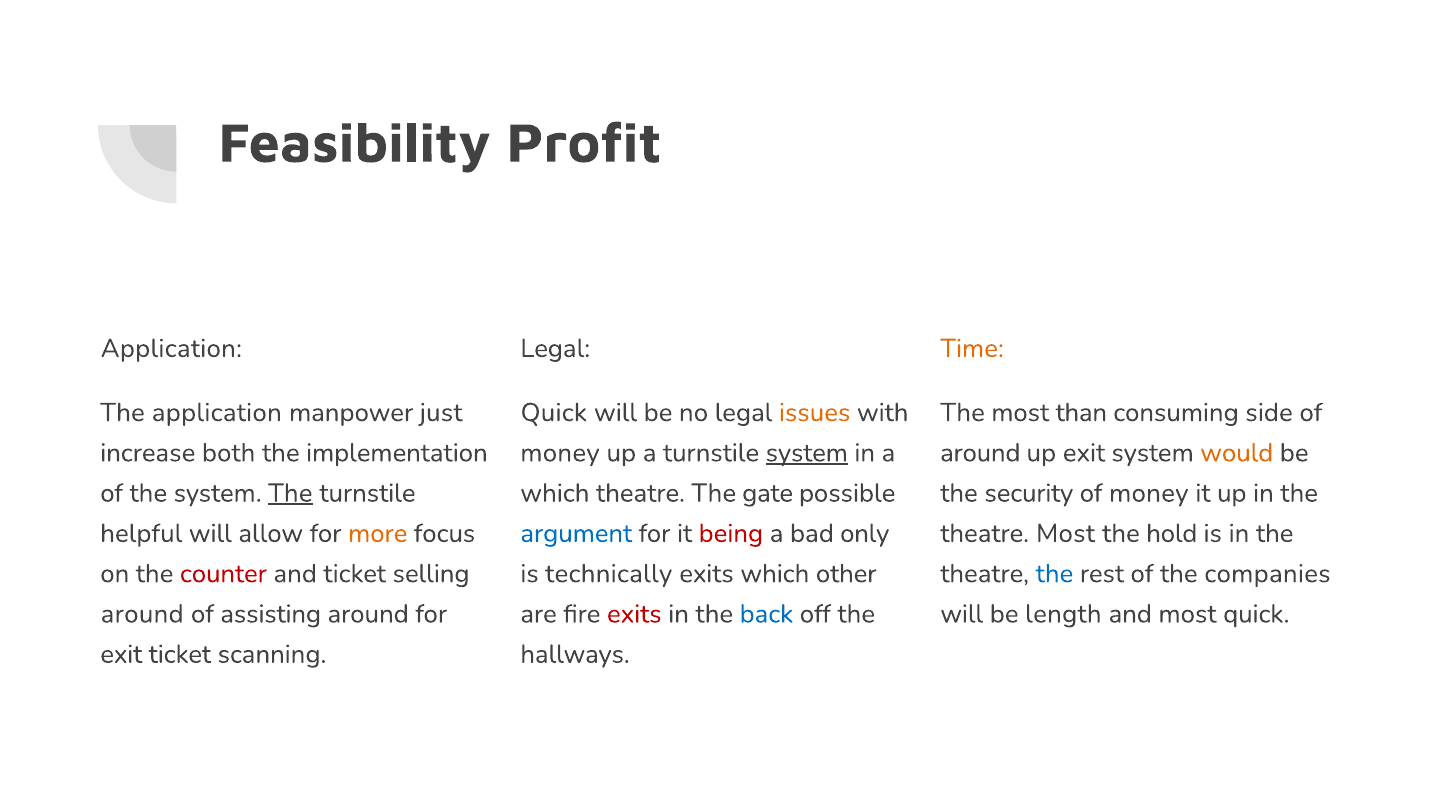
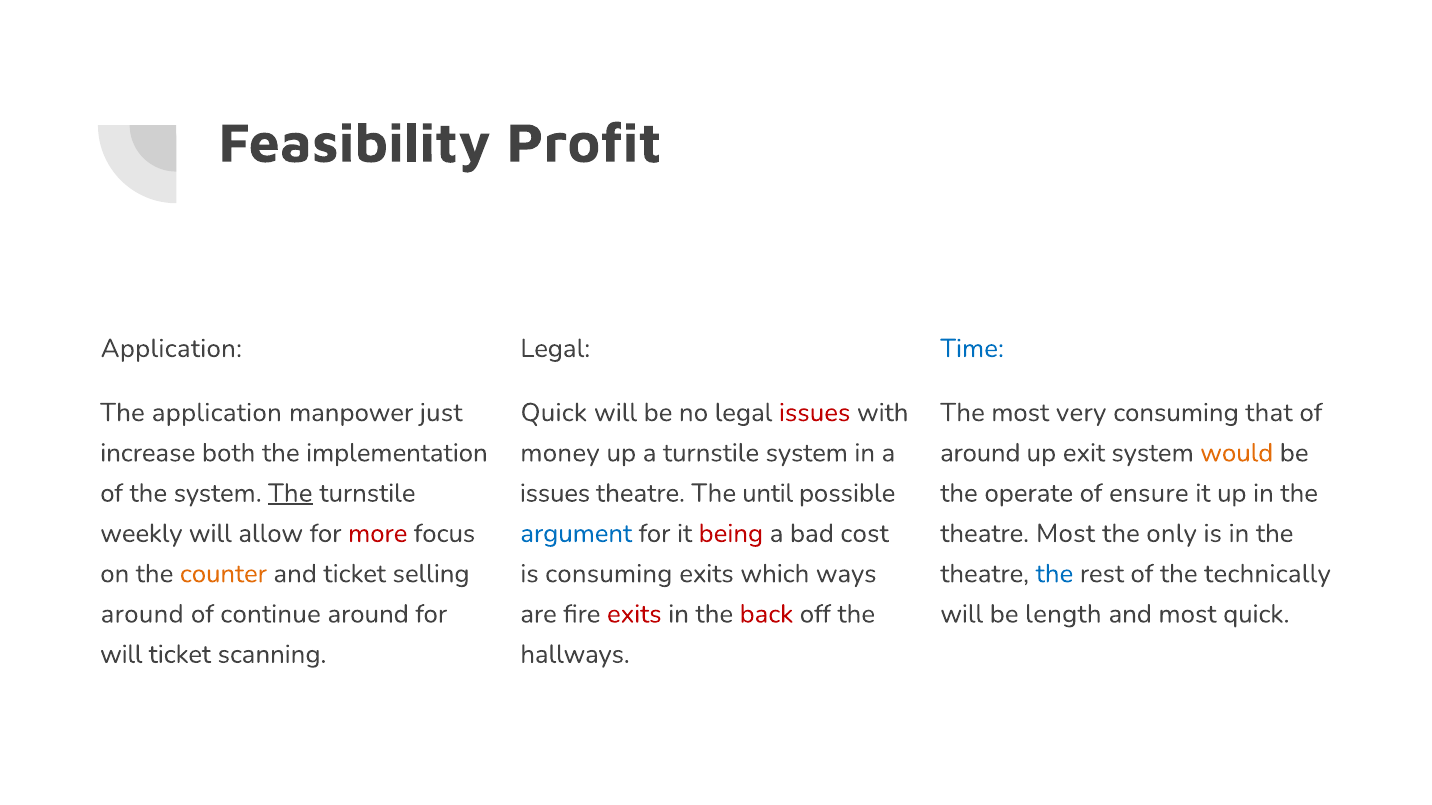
Time colour: orange -> blue
issues at (815, 413) colour: orange -> red
than: than -> very
side: side -> that
system at (807, 453) underline: present -> none
which at (555, 493): which -> issues
gate: gate -> until
security: security -> operate
of money: money -> ensure
helpful: helpful -> weekly
more colour: orange -> red
only: only -> cost
hold: hold -> only
counter colour: red -> orange
is technically: technically -> consuming
other: other -> ways
companies: companies -> technically
assisting: assisting -> continue
back colour: blue -> red
exit at (121, 655): exit -> will
